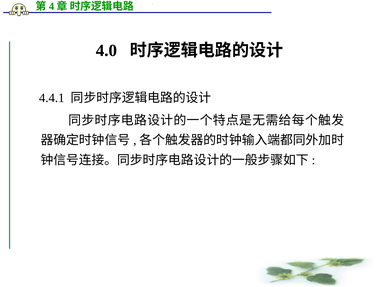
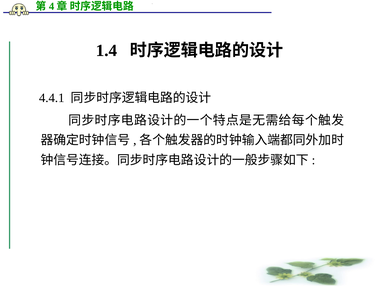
4.0: 4.0 -> 1.4
